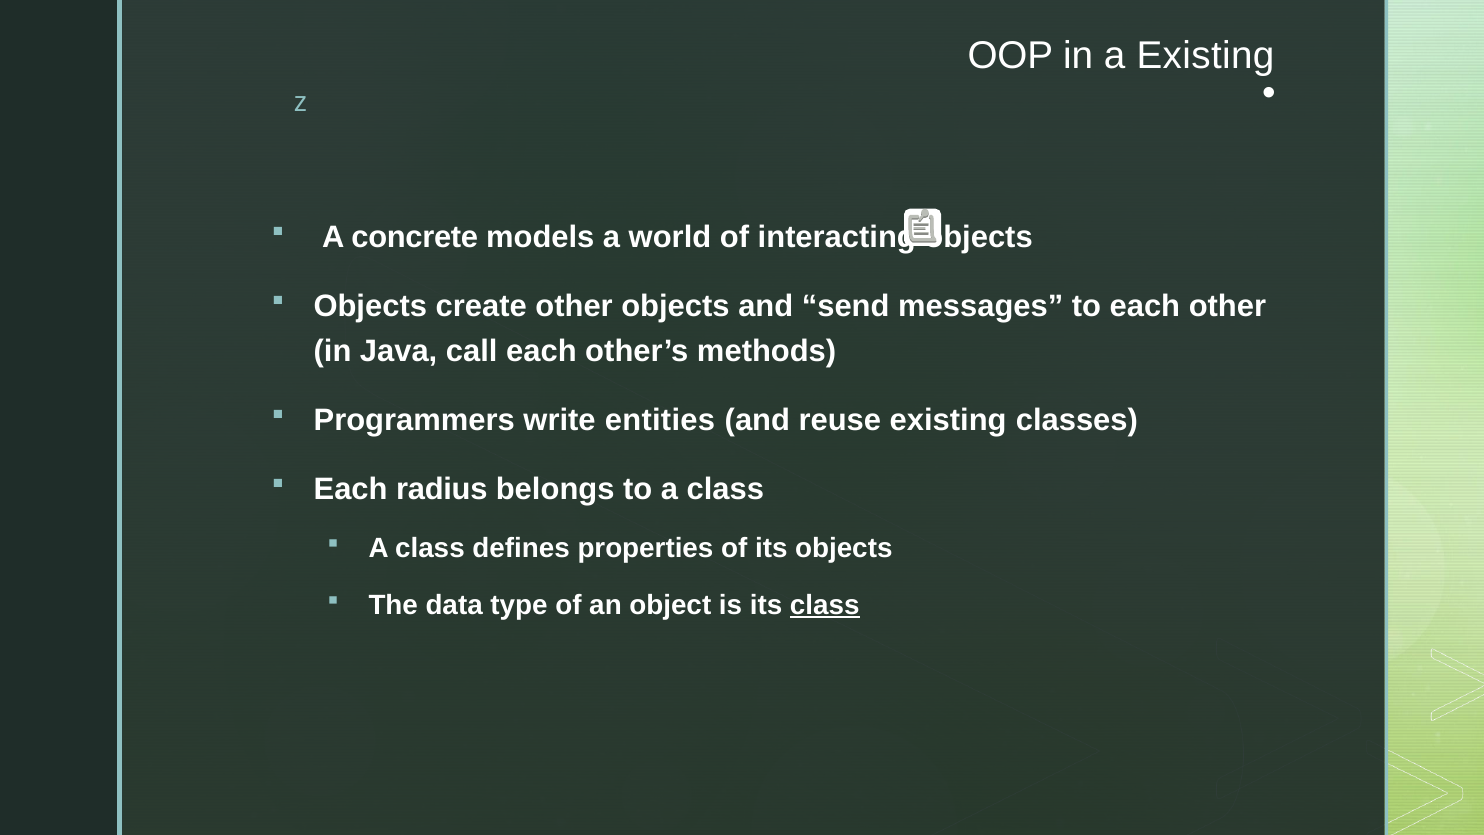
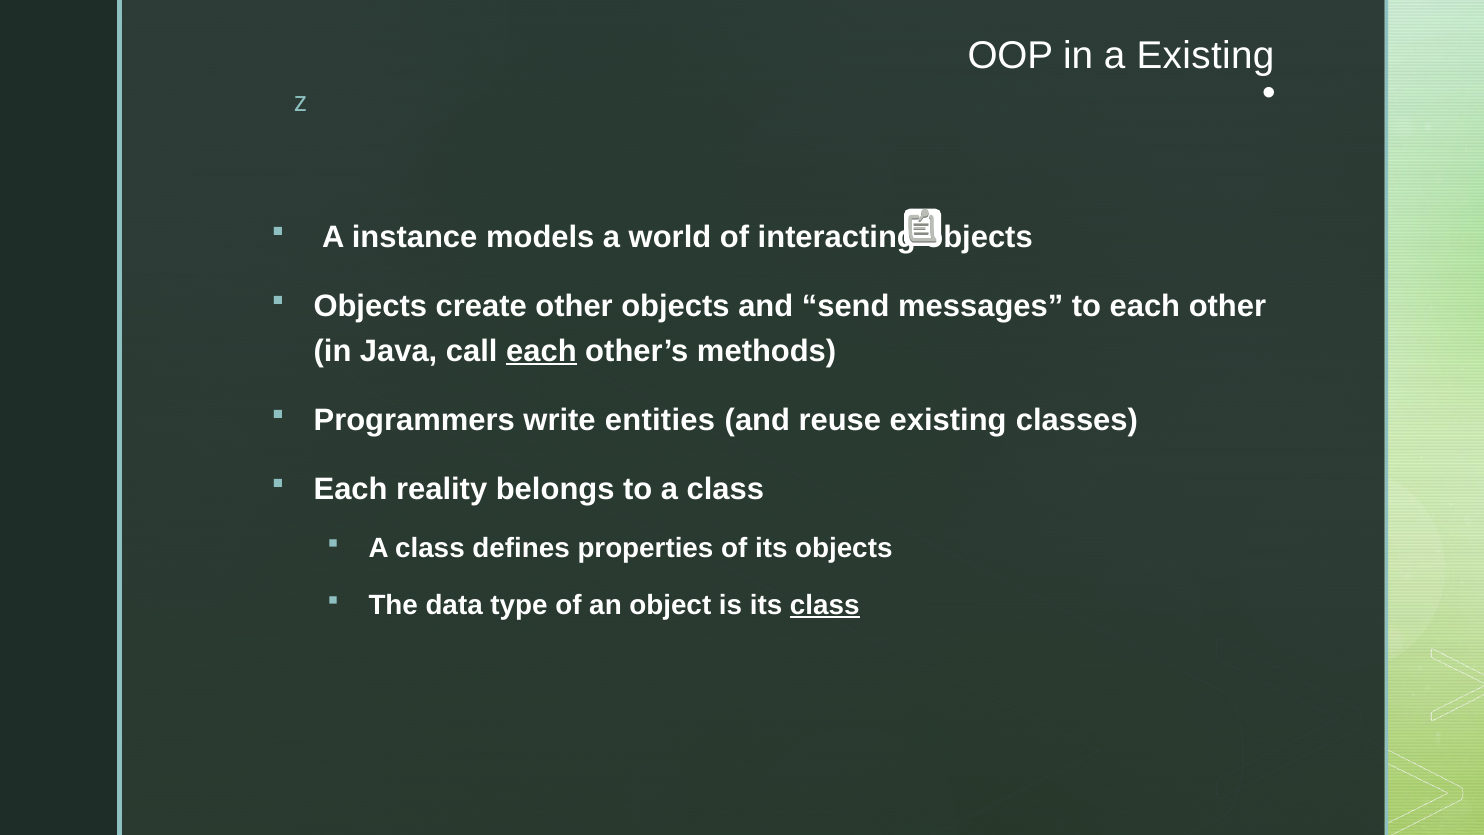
concrete: concrete -> instance
each at (541, 351) underline: none -> present
radius: radius -> reality
